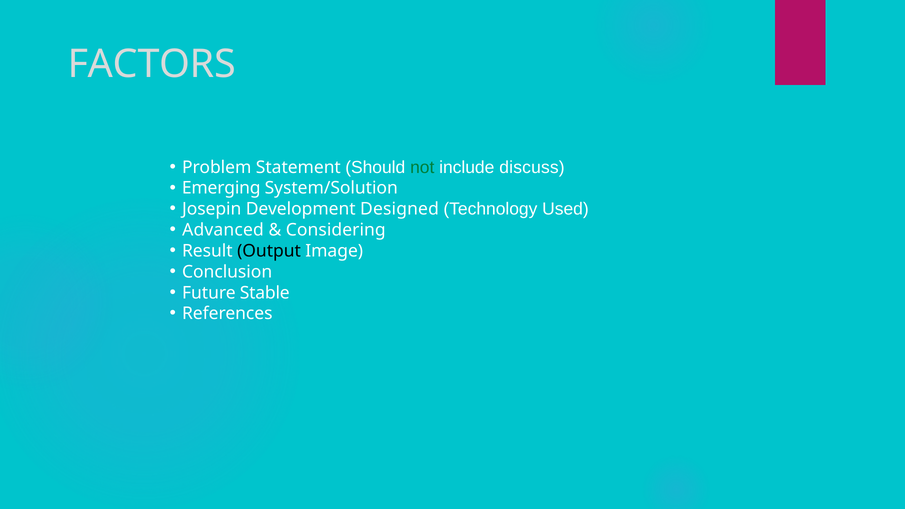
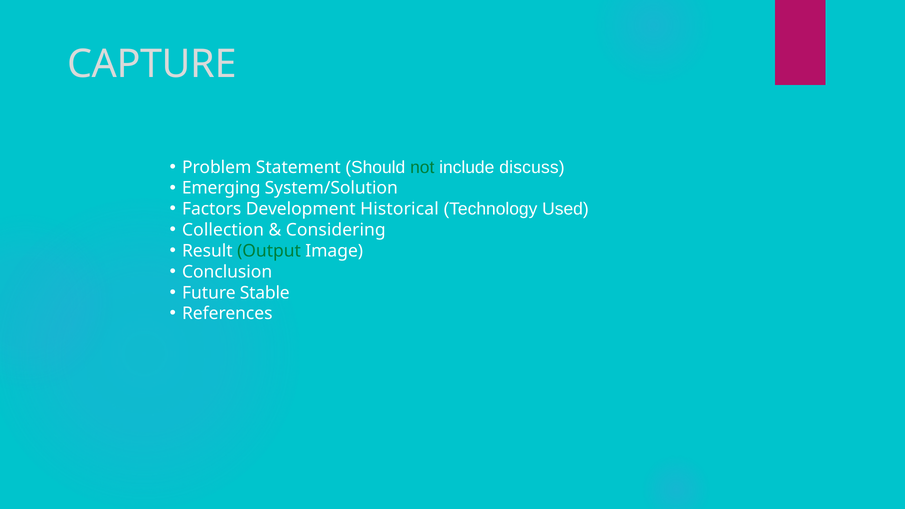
FACTORS: FACTORS -> CAPTURE
Josepin: Josepin -> Factors
Designed: Designed -> Historical
Advanced: Advanced -> Collection
Output colour: black -> green
